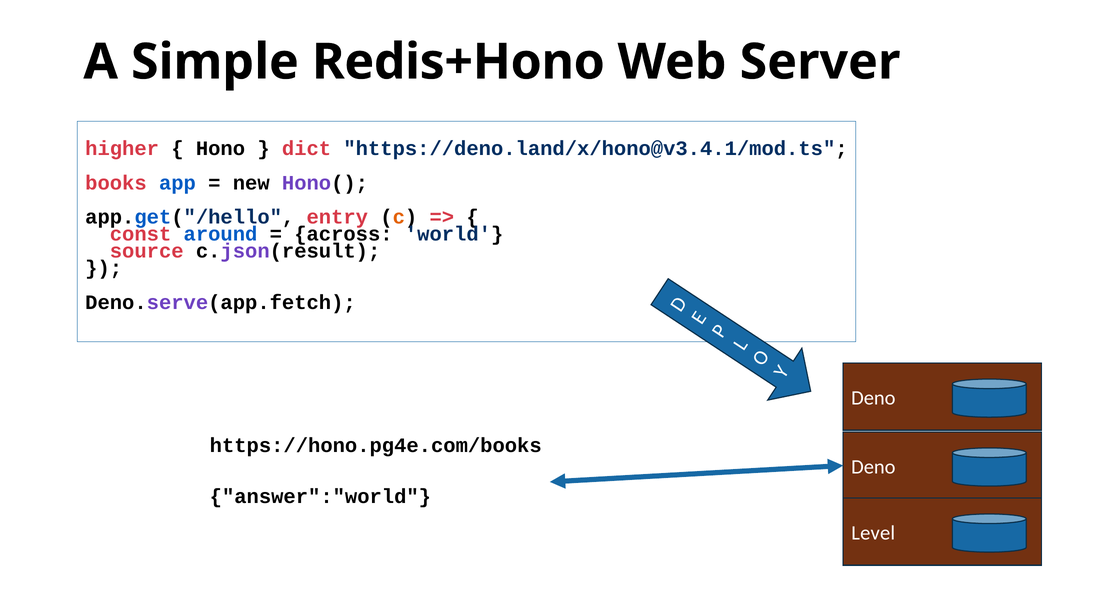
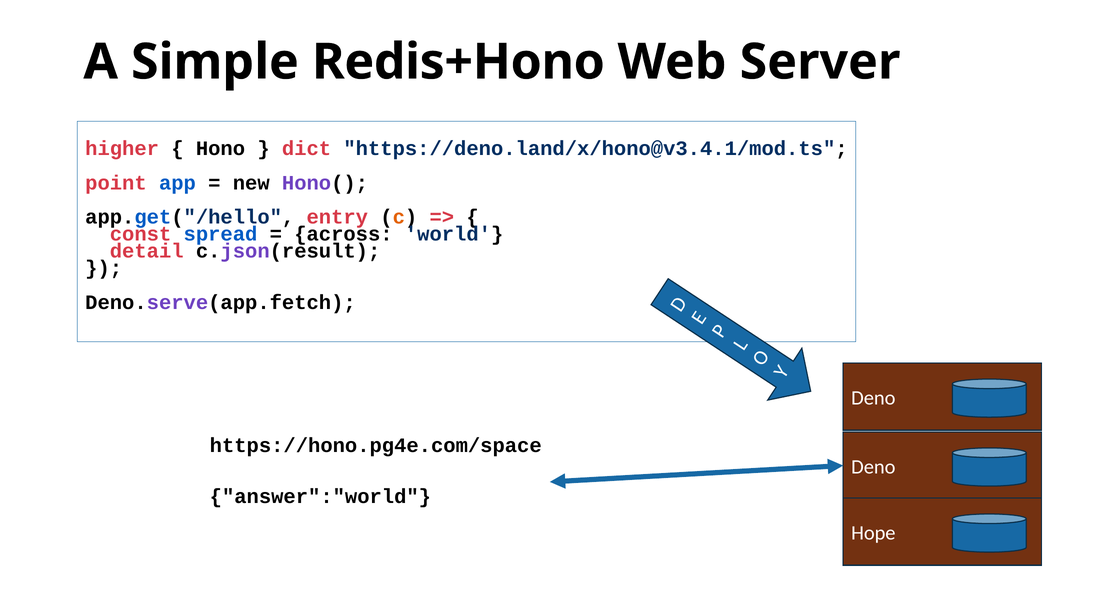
books: books -> point
around: around -> spread
source: source -> detail
https://hono.pg4e.com/books: https://hono.pg4e.com/books -> https://hono.pg4e.com/space
Level: Level -> Hope
